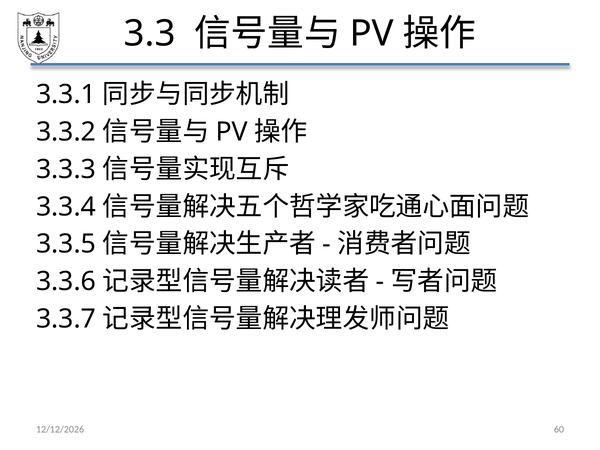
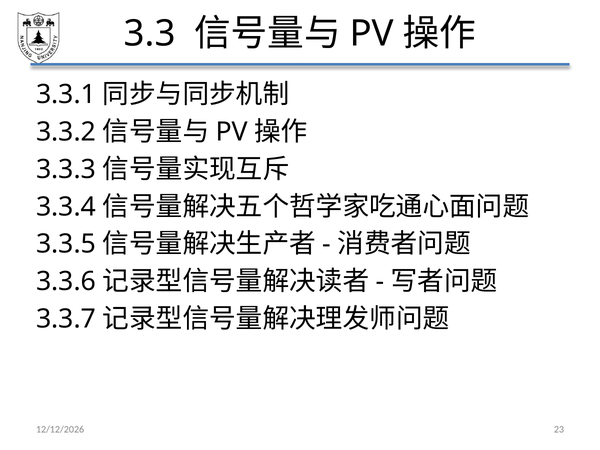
60: 60 -> 23
